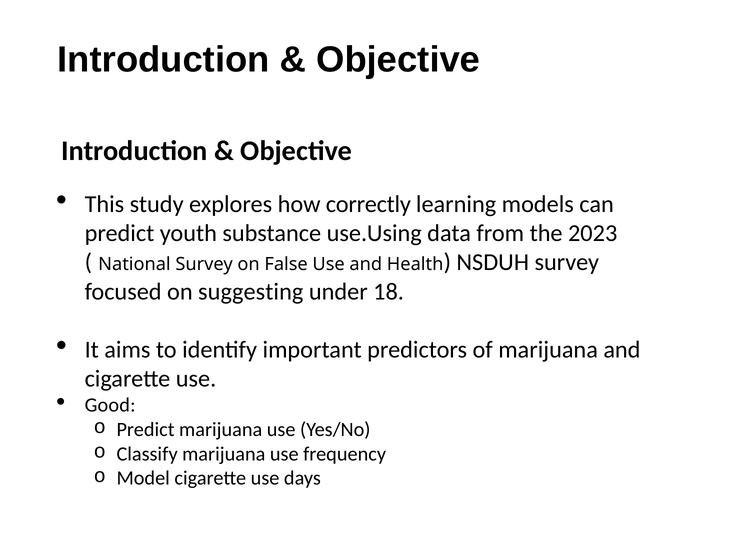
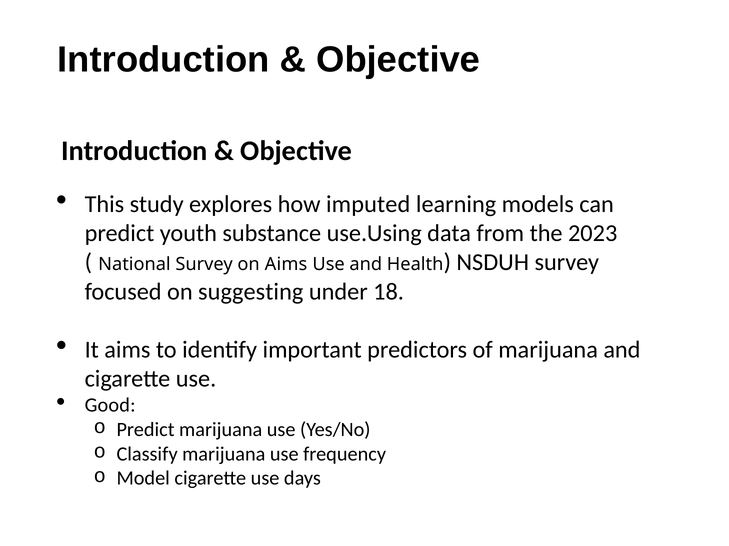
correctly: correctly -> imputed
on False: False -> Aims
